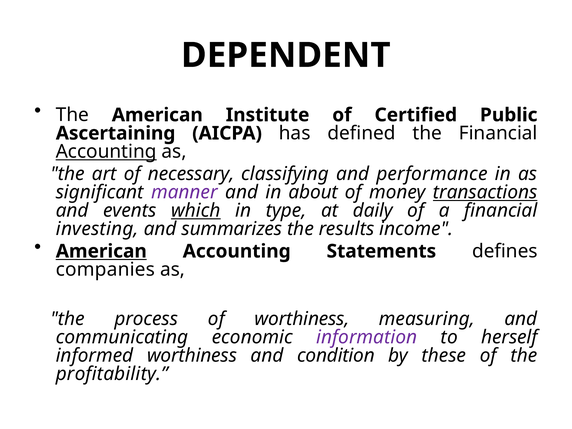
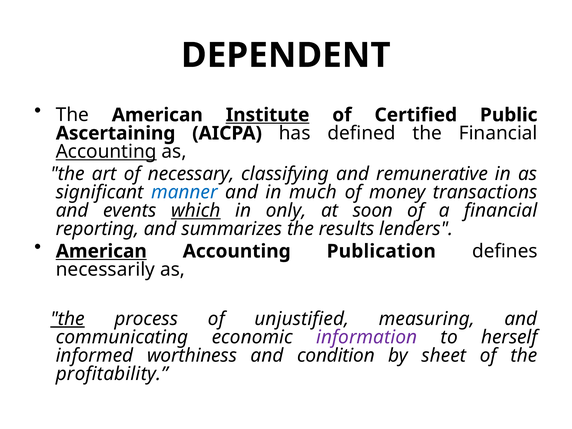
Institute underline: none -> present
performance: performance -> remunerative
manner colour: purple -> blue
about: about -> much
transactions underline: present -> none
type: type -> only
daily: daily -> soon
investing: investing -> reporting
income: income -> lenders
Statements: Statements -> Publication
companies: companies -> necessarily
the at (68, 319) underline: none -> present
of worthiness: worthiness -> unjustified
these: these -> sheet
